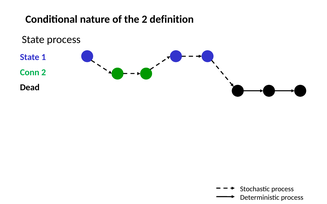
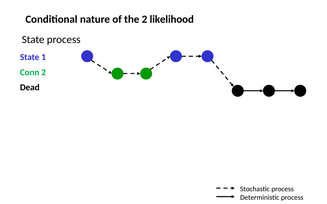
definition: definition -> likelihood
